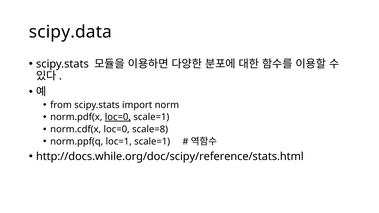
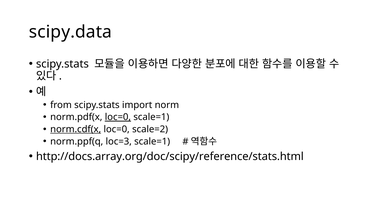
norm.cdf(x underline: none -> present
scale=8: scale=8 -> scale=2
loc=1: loc=1 -> loc=3
http://docs.while.org/doc/scipy/reference/stats.html: http://docs.while.org/doc/scipy/reference/stats.html -> http://docs.array.org/doc/scipy/reference/stats.html
